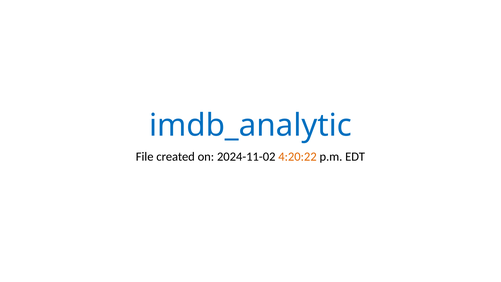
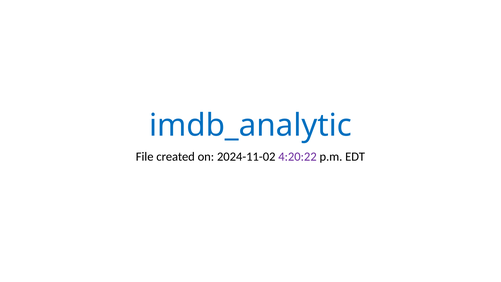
4:20:22 colour: orange -> purple
